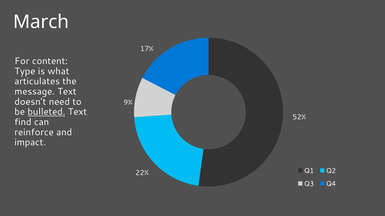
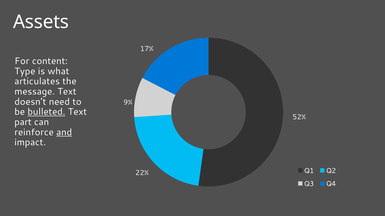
March: March -> Assets
find: find -> part
and underline: none -> present
